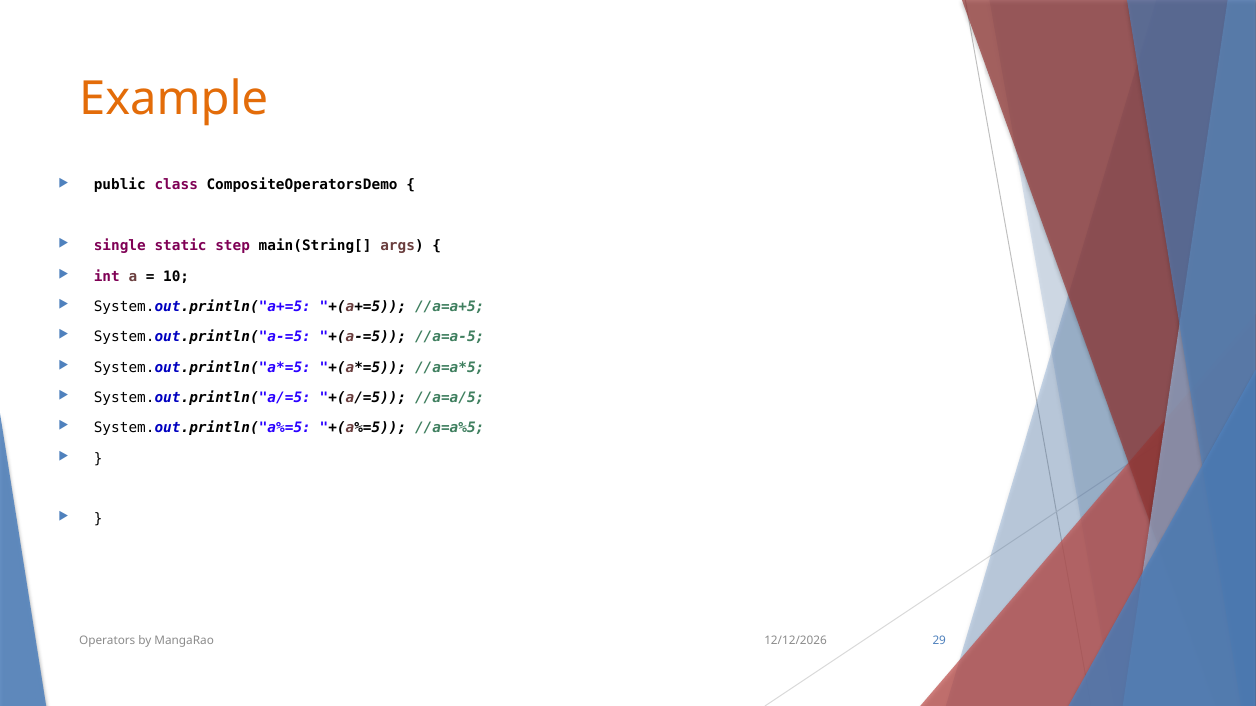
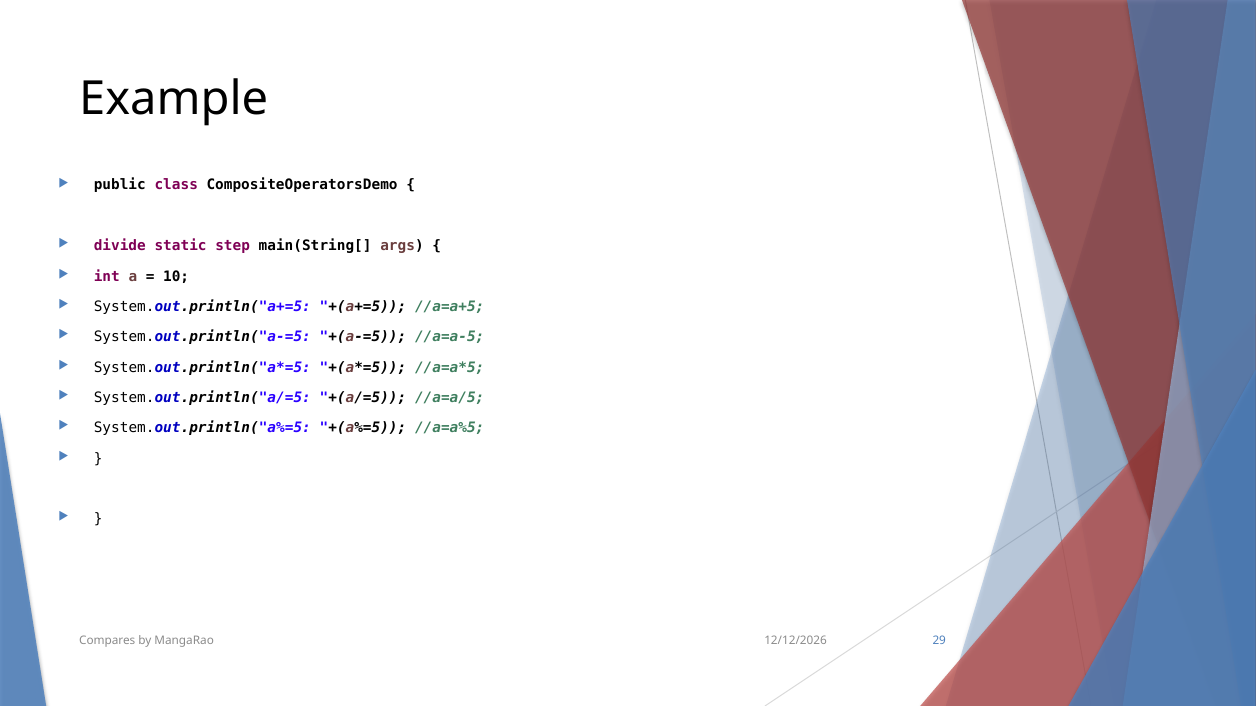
Example colour: orange -> black
single: single -> divide
Operators: Operators -> Compares
